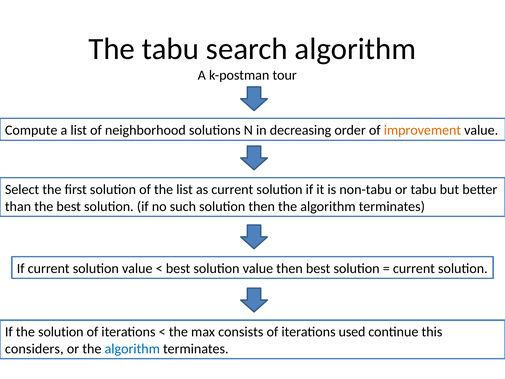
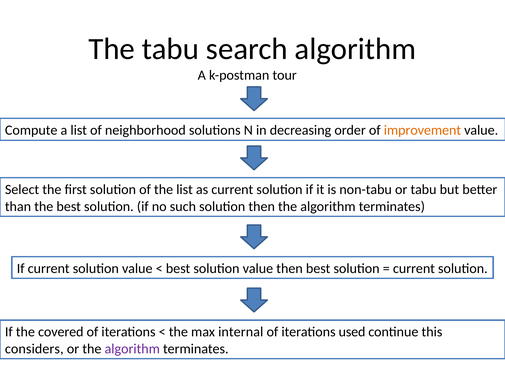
the solution: solution -> covered
consists: consists -> internal
algorithm at (132, 349) colour: blue -> purple
